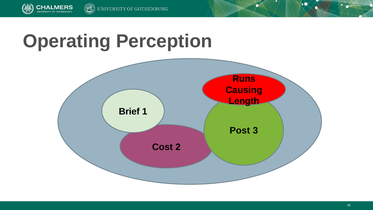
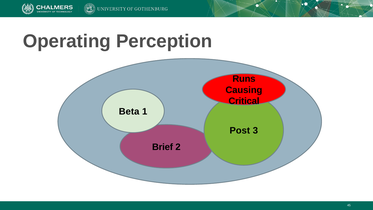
Length: Length -> Critical
Brief: Brief -> Beta
Cost: Cost -> Brief
